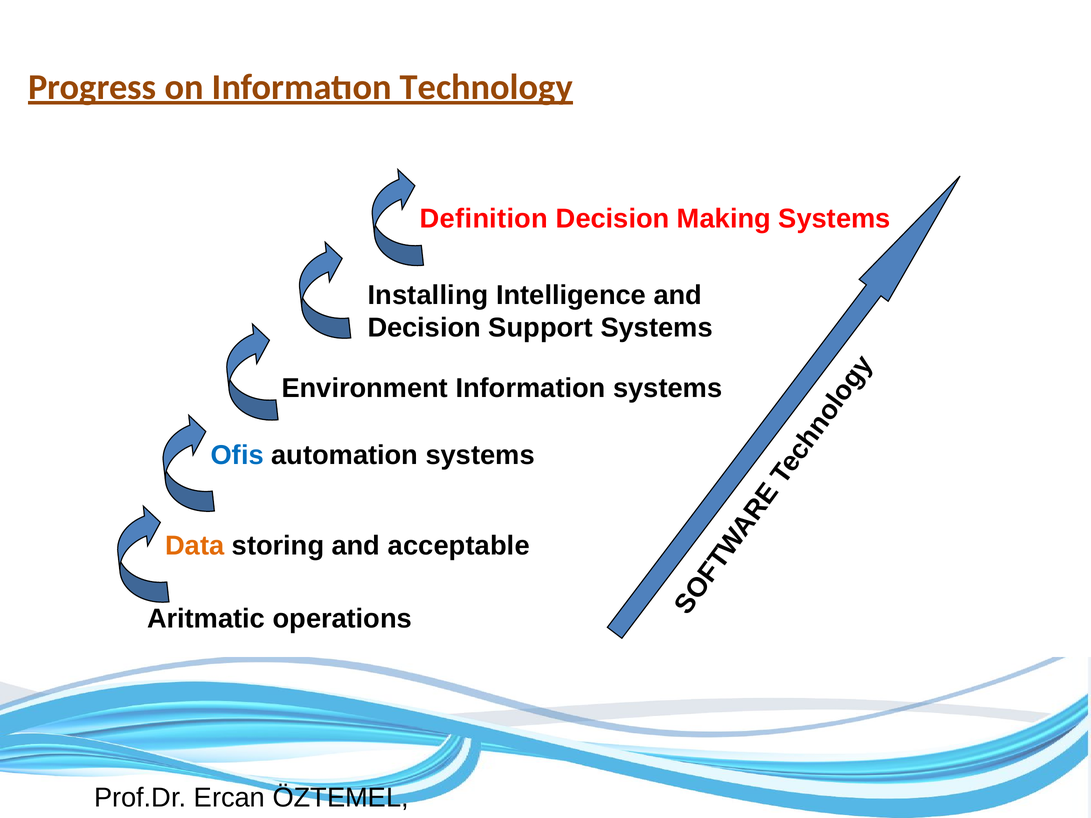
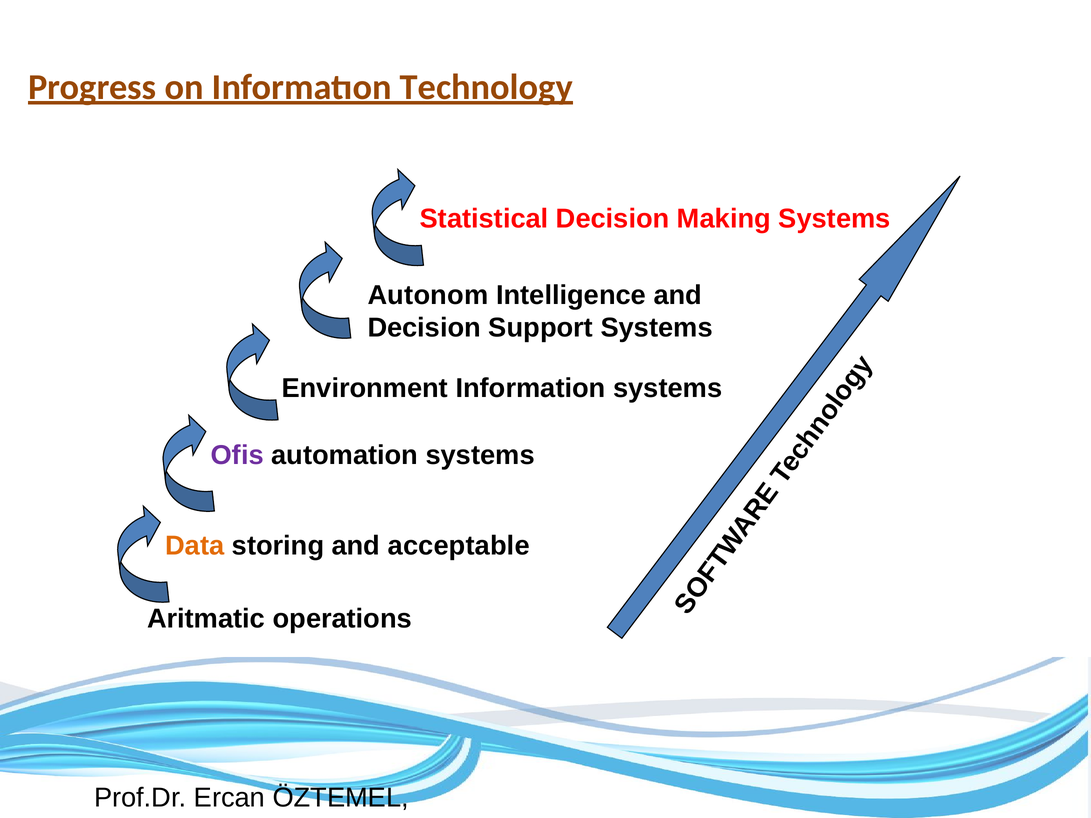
Definition: Definition -> Statistical
Installing: Installing -> Autonom
Ofis colour: blue -> purple
